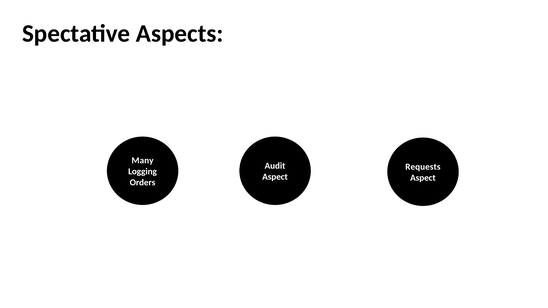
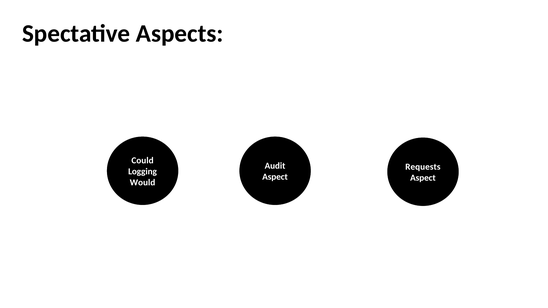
Many: Many -> Could
Orders: Orders -> Would
